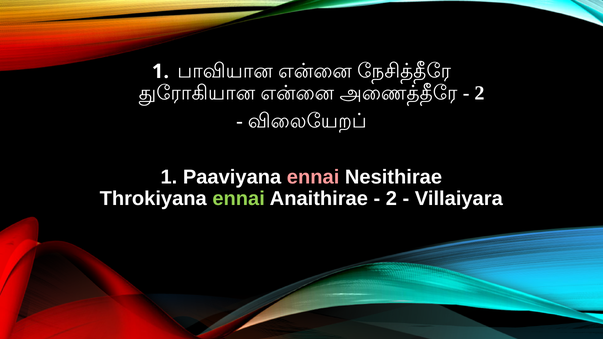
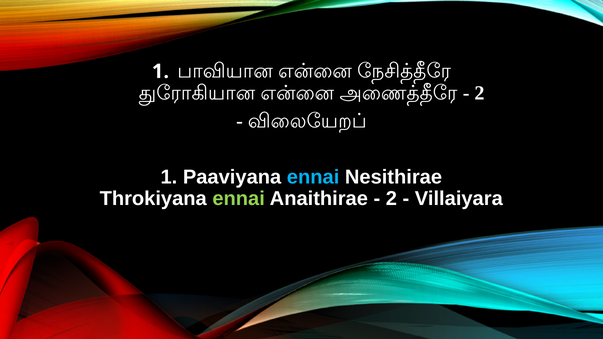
ennai at (313, 177) colour: pink -> light blue
